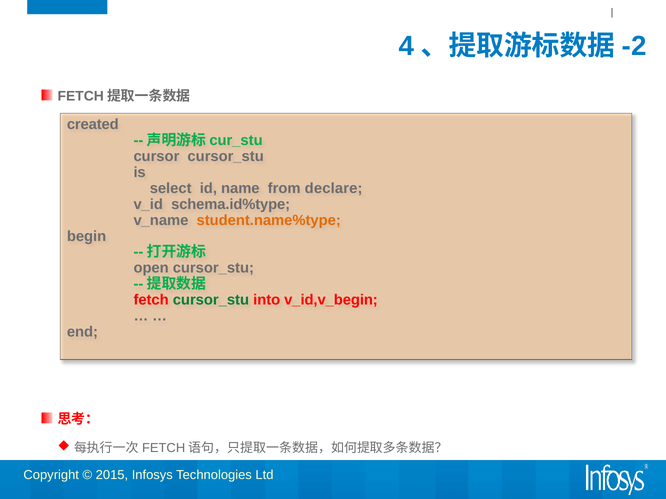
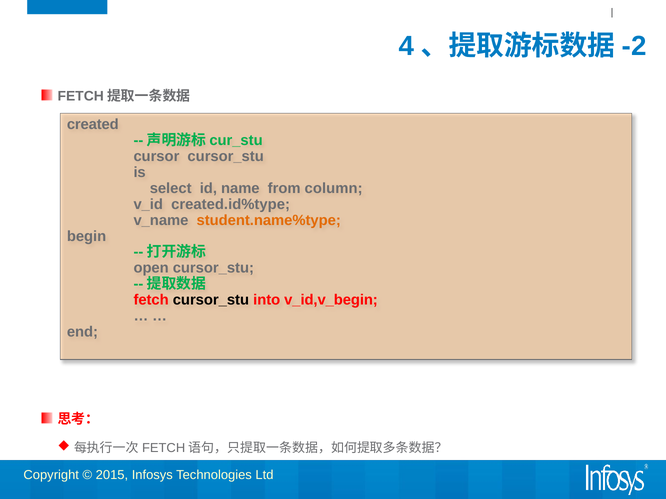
declare: declare -> column
schema.id%type: schema.id%type -> created.id%type
cursor_stu at (211, 300) colour: green -> black
